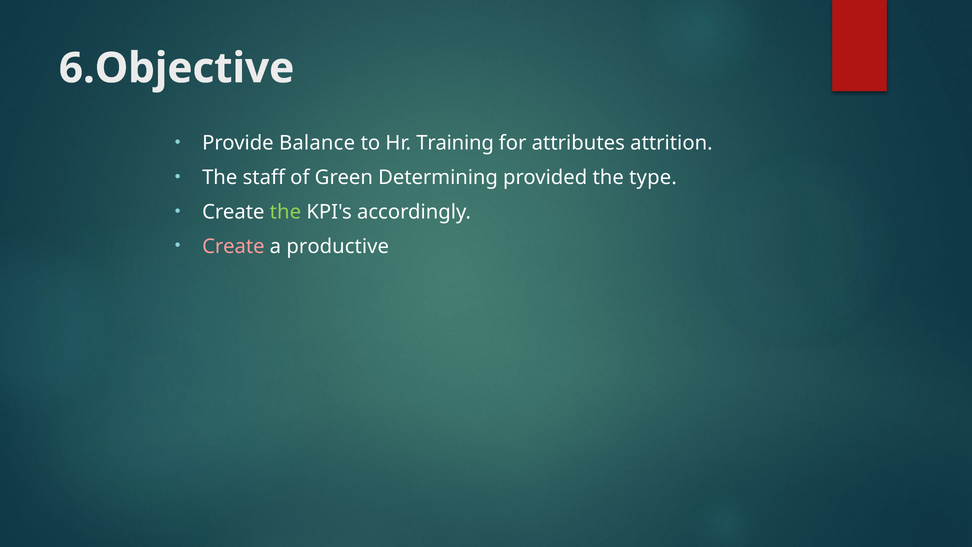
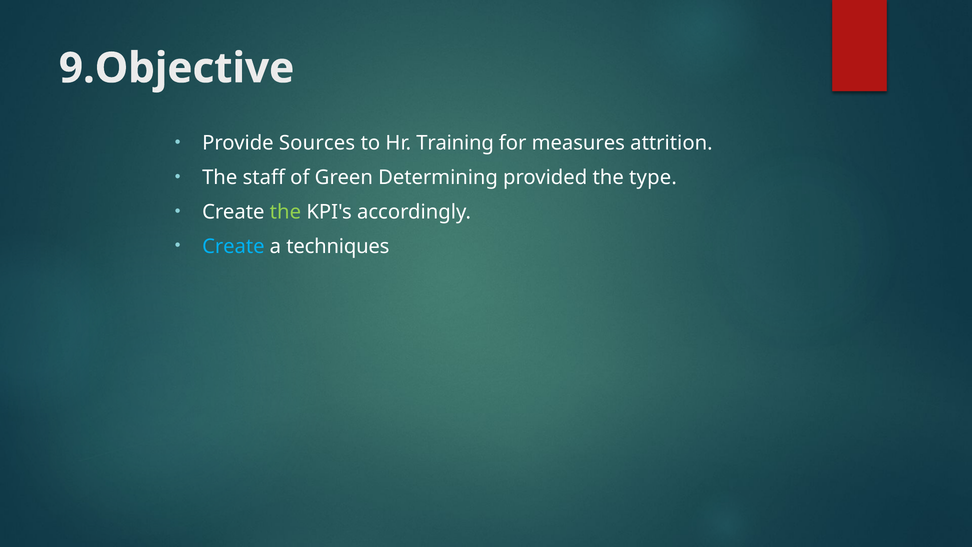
6.Objective: 6.Objective -> 9.Objective
Balance: Balance -> Sources
attributes: attributes -> measures
Create at (233, 246) colour: pink -> light blue
productive: productive -> techniques
